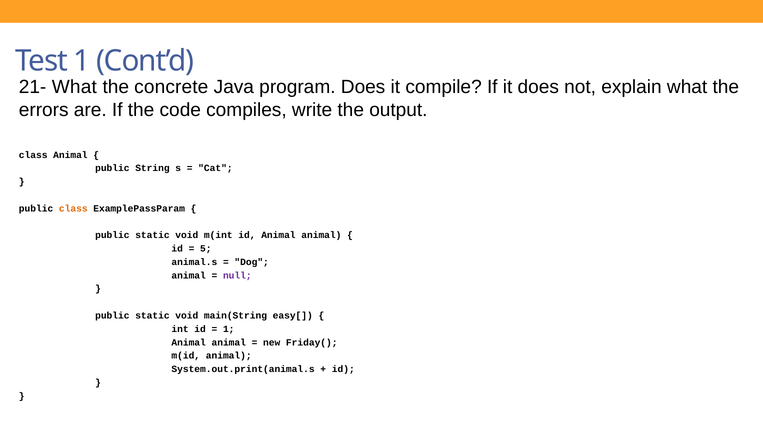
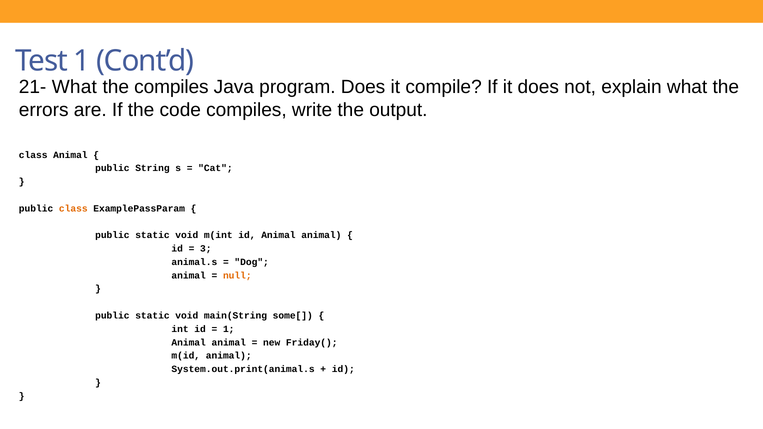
the concrete: concrete -> compiles
5: 5 -> 3
null colour: purple -> orange
easy[: easy[ -> some[
